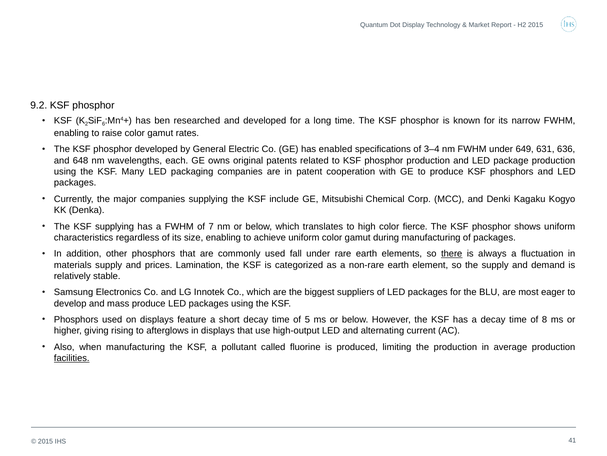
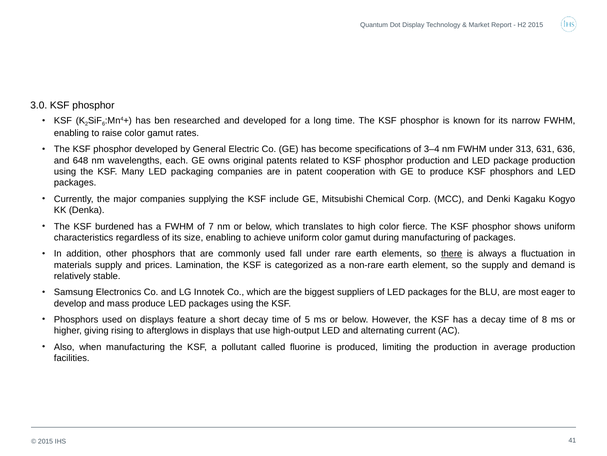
9.2: 9.2 -> 3.0
enabled: enabled -> become
649: 649 -> 313
KSF supplying: supplying -> burdened
facilities underline: present -> none
